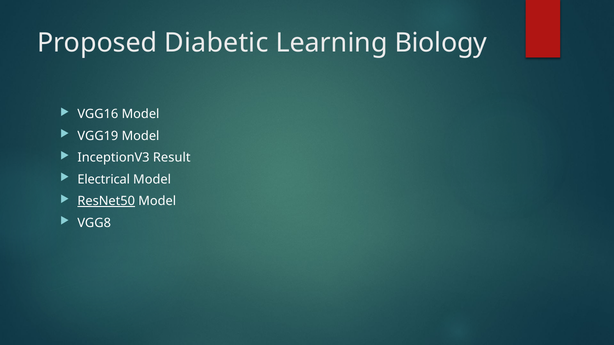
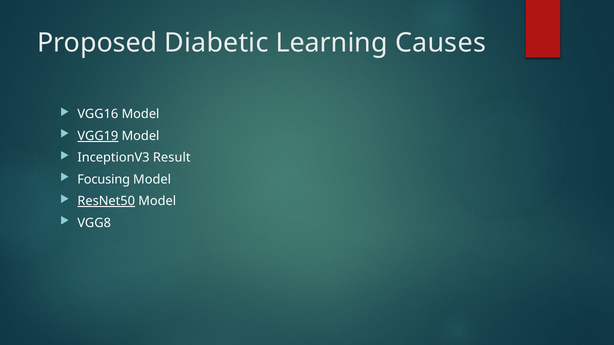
Biology: Biology -> Causes
VGG19 underline: none -> present
Electrical: Electrical -> Focusing
